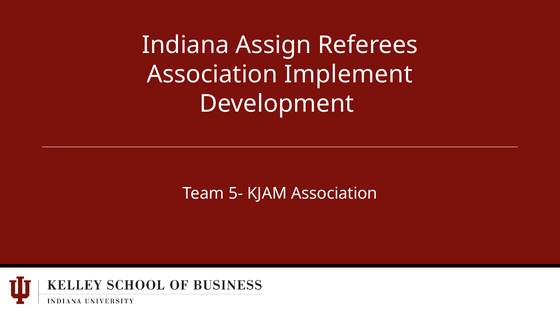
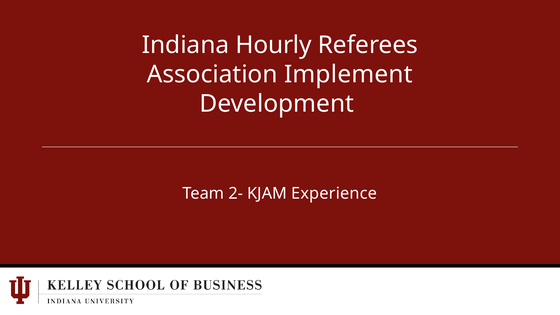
Assign: Assign -> Hourly
5-: 5- -> 2-
KJAM Association: Association -> Experience
